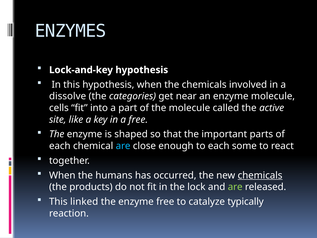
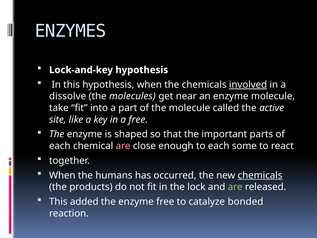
involved underline: none -> present
categories: categories -> molecules
cells: cells -> take
are at (123, 146) colour: light blue -> pink
linked: linked -> added
typically: typically -> bonded
